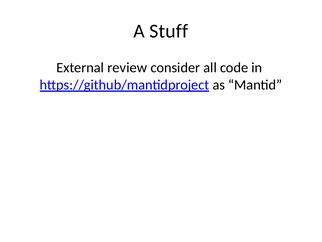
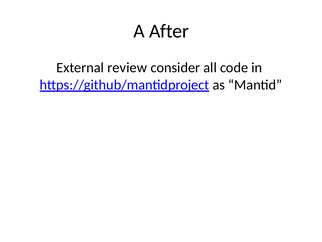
Stuff: Stuff -> After
